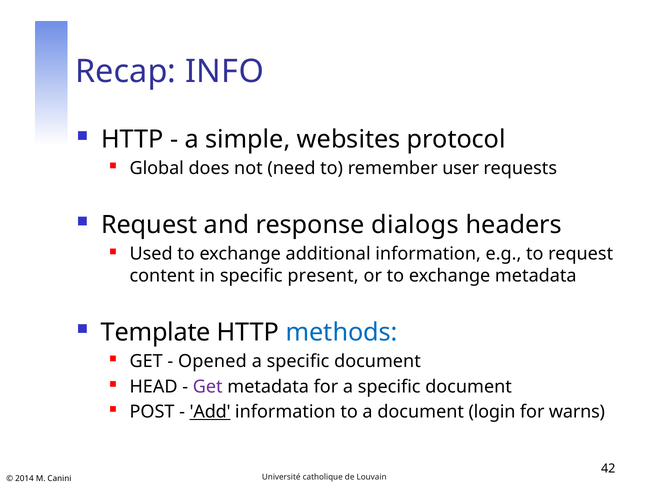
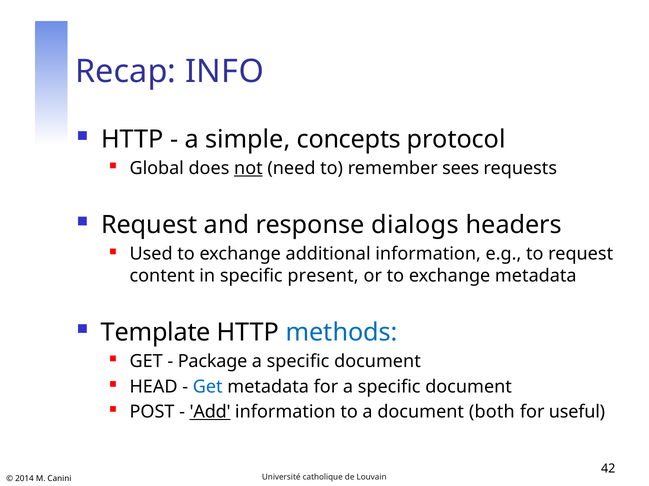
websites: websites -> concepts
not underline: none -> present
user: user -> sees
Opened: Opened -> Package
Get at (208, 387) colour: purple -> blue
login: login -> both
warns: warns -> useful
